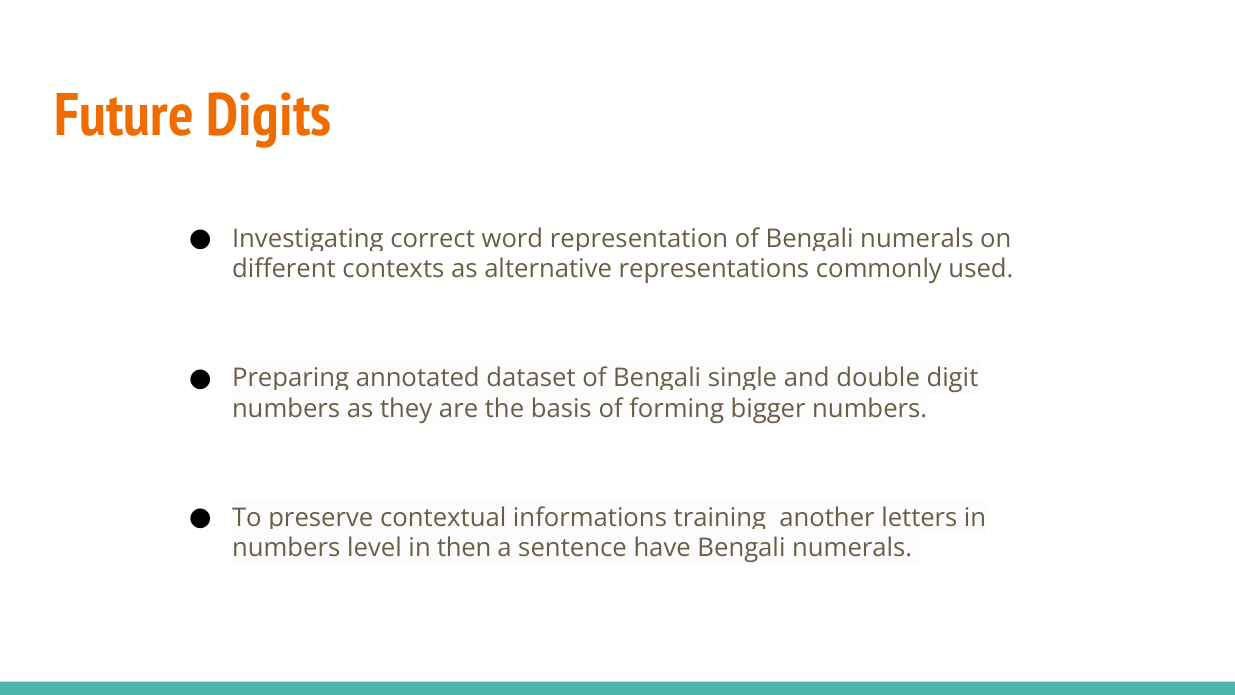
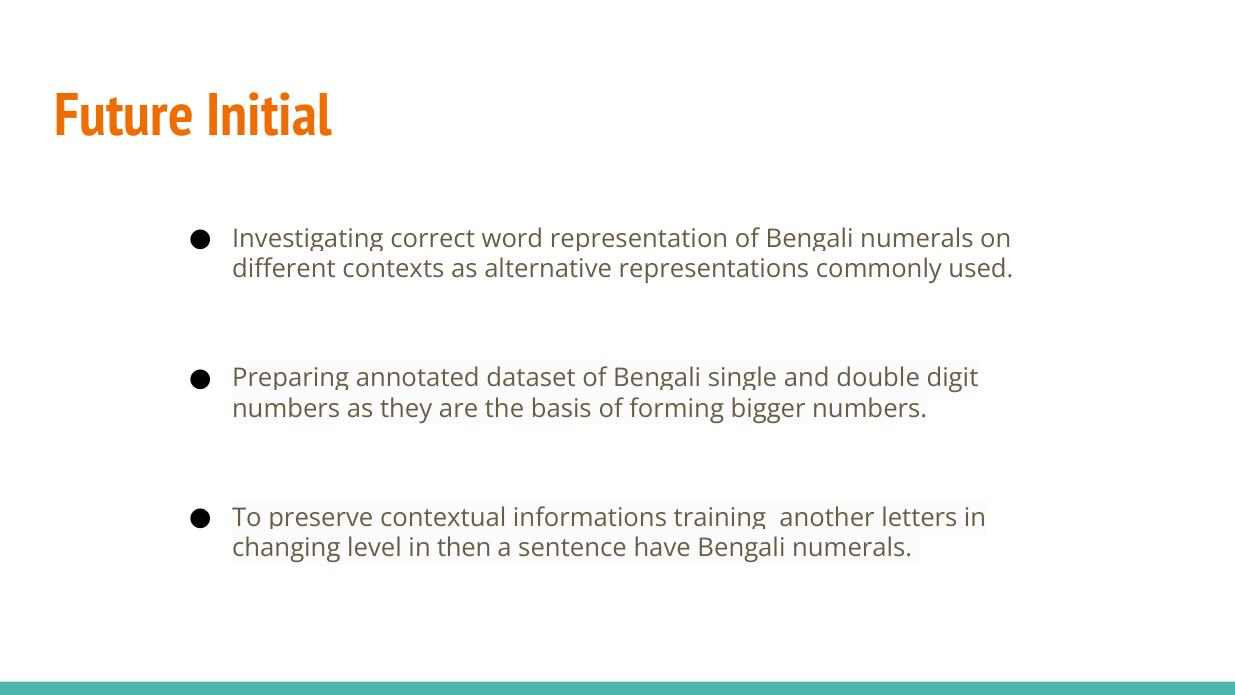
Digits: Digits -> Initial
numbers at (286, 548): numbers -> changing
